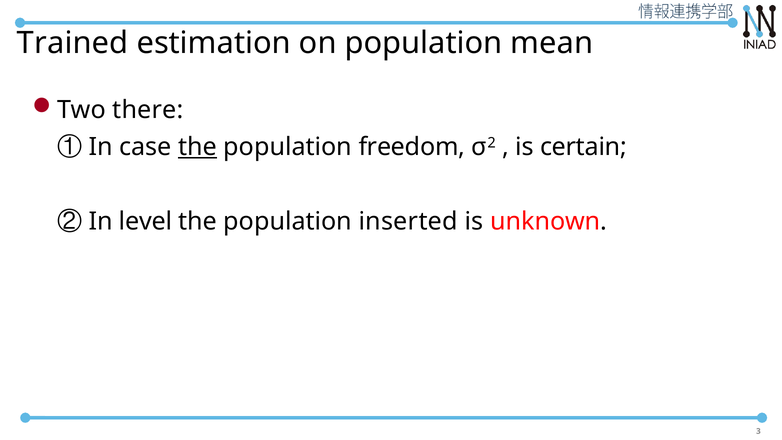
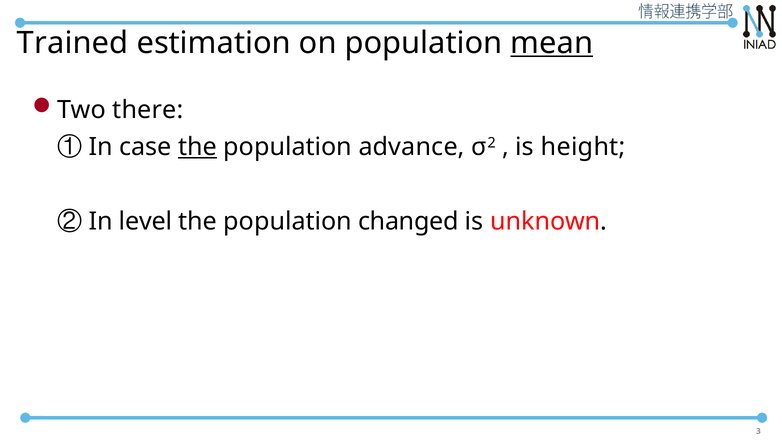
mean underline: none -> present
freedom: freedom -> advance
certain: certain -> height
inserted: inserted -> changed
